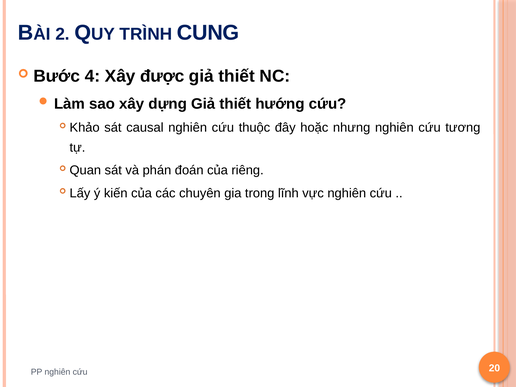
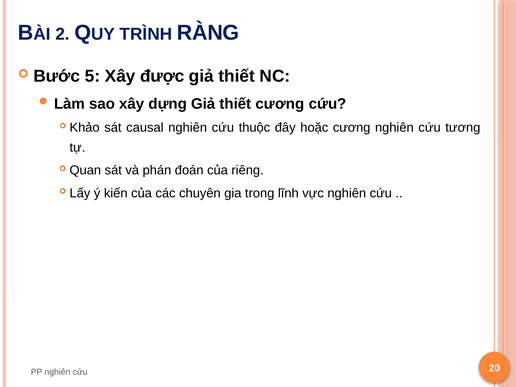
CUNG: CUNG -> RÀNG
4: 4 -> 5
thiết hướng: hướng -> cương
hoặc nhưng: nhưng -> cương
